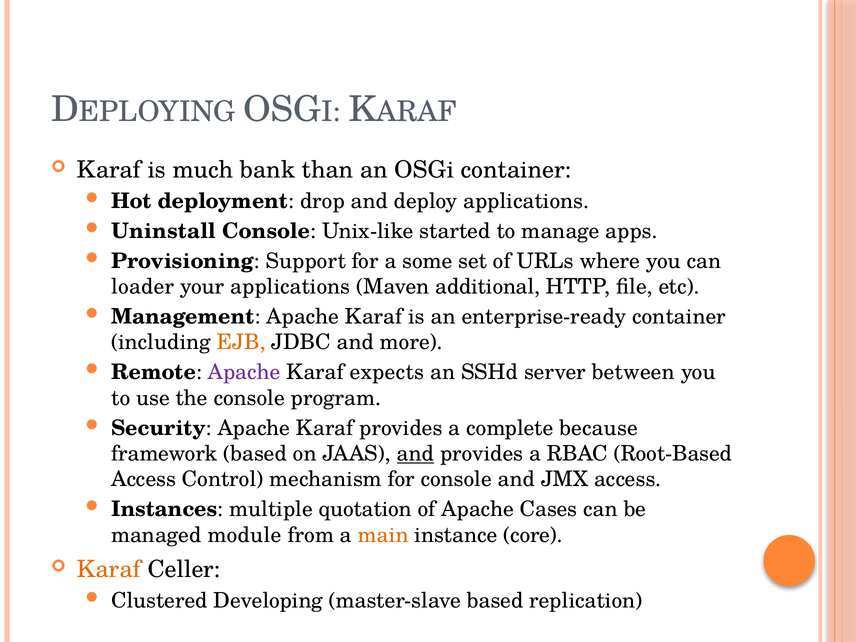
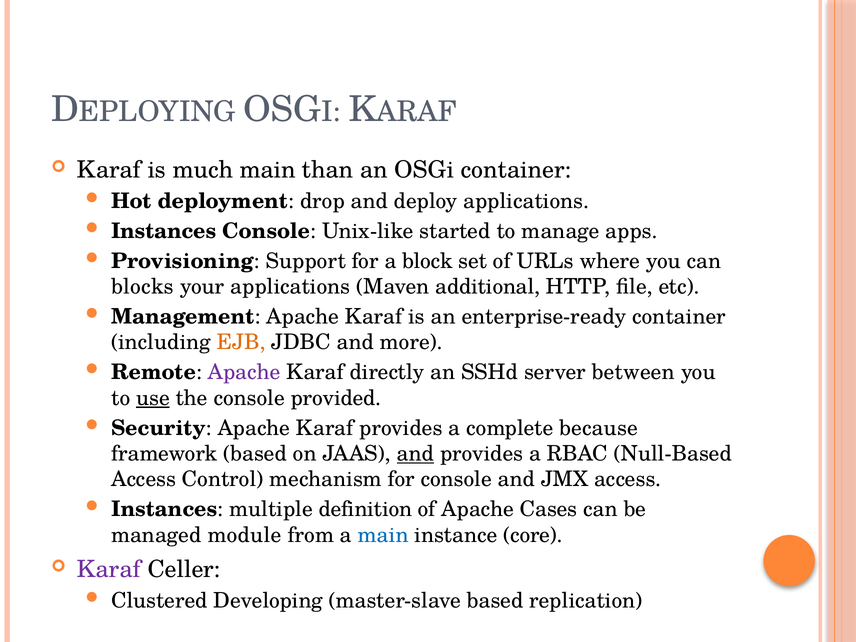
much bank: bank -> main
Uninstall at (164, 231): Uninstall -> Instances
some: some -> block
loader: loader -> blocks
expects: expects -> directly
use underline: none -> present
program: program -> provided
Root-Based: Root-Based -> Null-Based
quotation: quotation -> definition
main at (383, 535) colour: orange -> blue
Karaf at (109, 569) colour: orange -> purple
